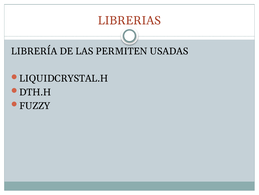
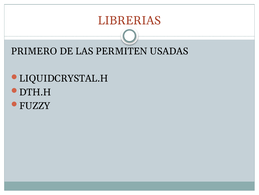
LIBRERÍA: LIBRERÍA -> PRIMERO
